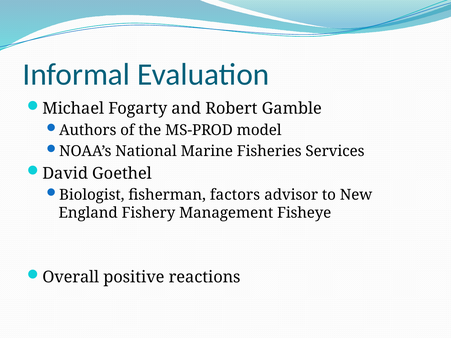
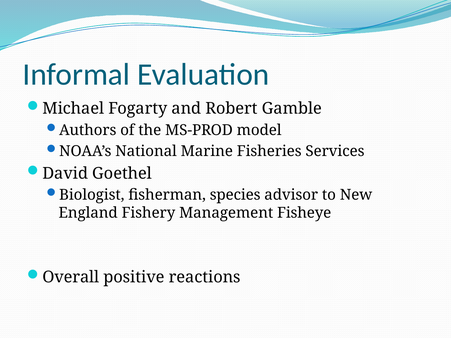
factors: factors -> species
